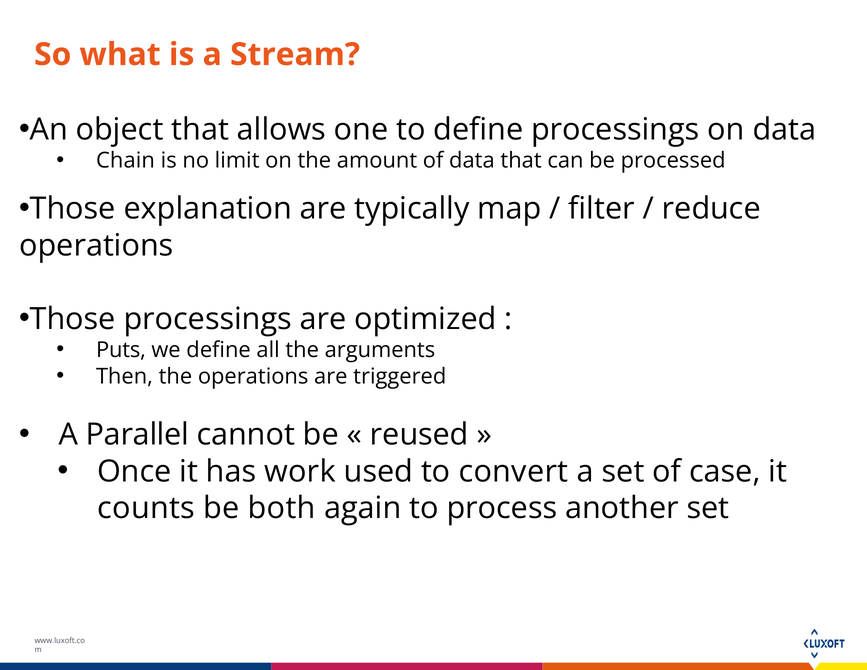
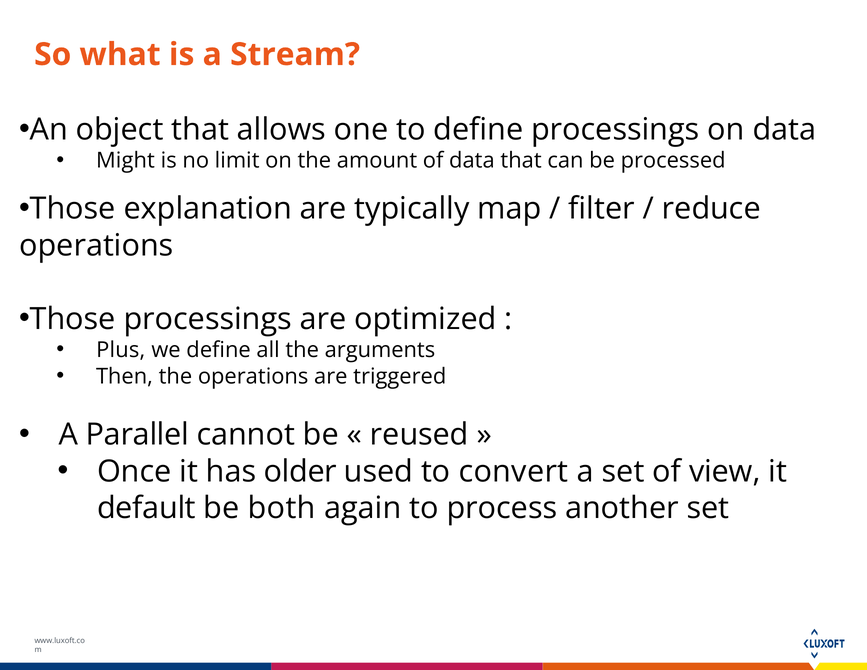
Chain: Chain -> Might
Puts: Puts -> Plus
work: work -> older
case: case -> view
counts: counts -> default
